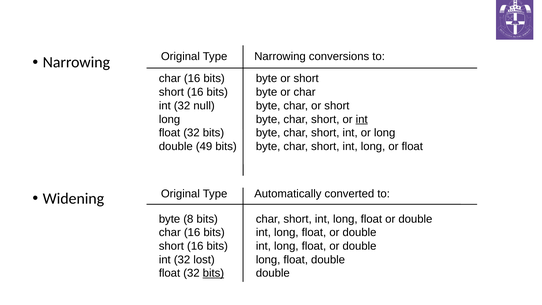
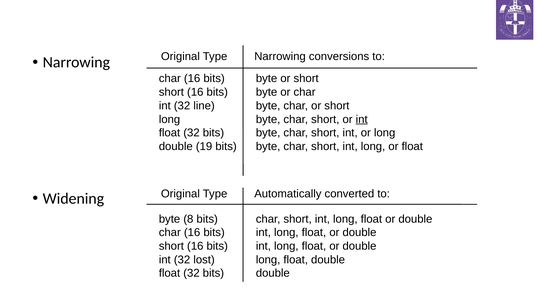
null: null -> line
49: 49 -> 19
bits at (213, 273) underline: present -> none
